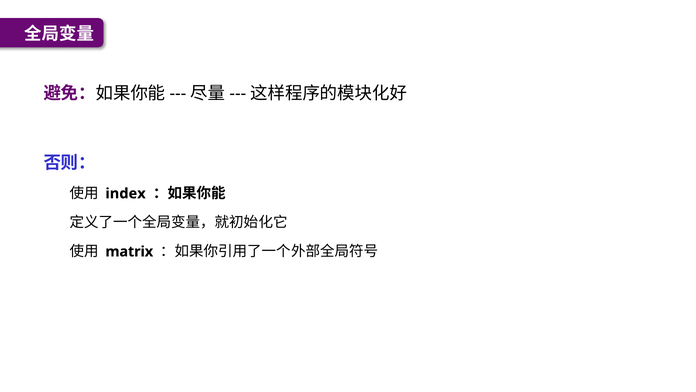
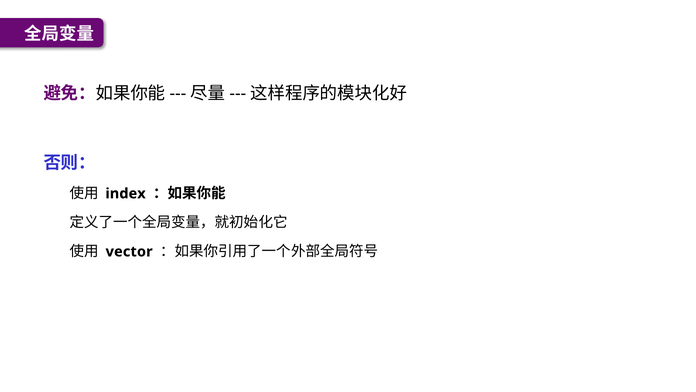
matrix: matrix -> vector
